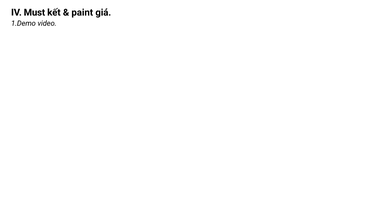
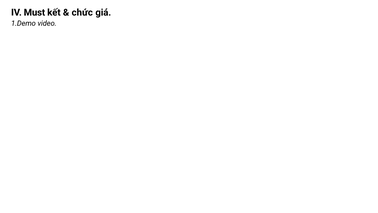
paint: paint -> chức
